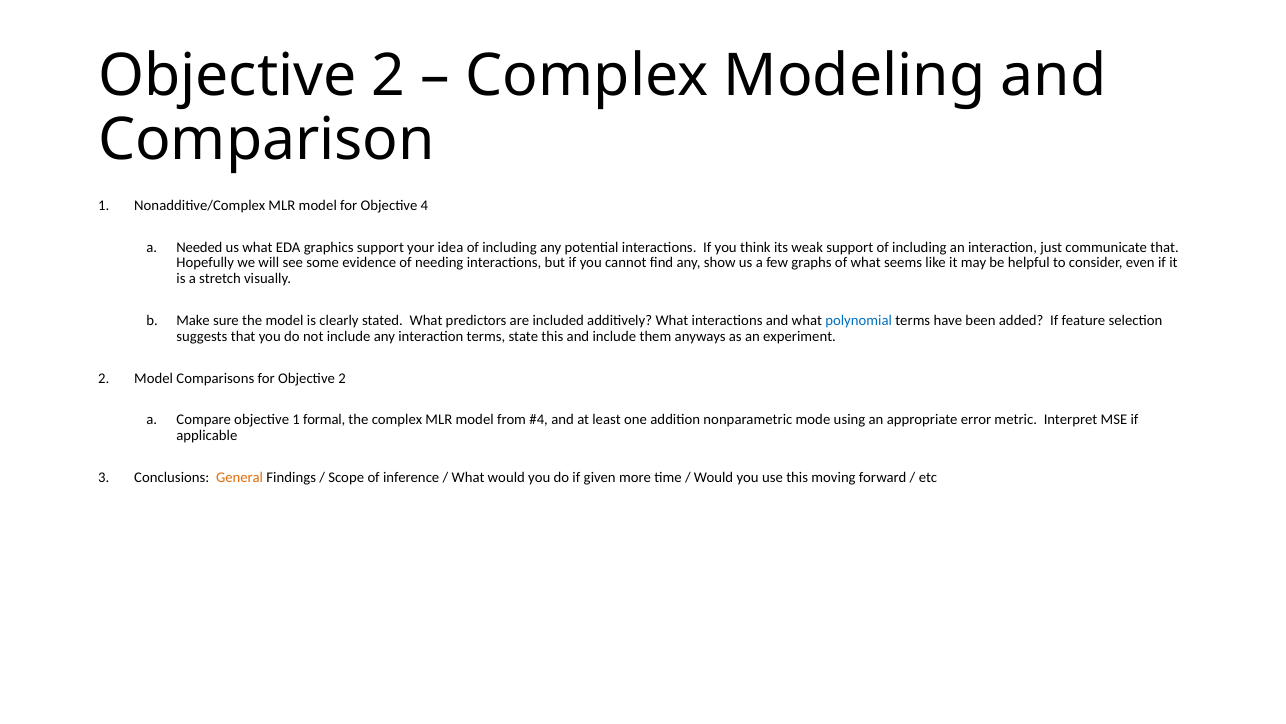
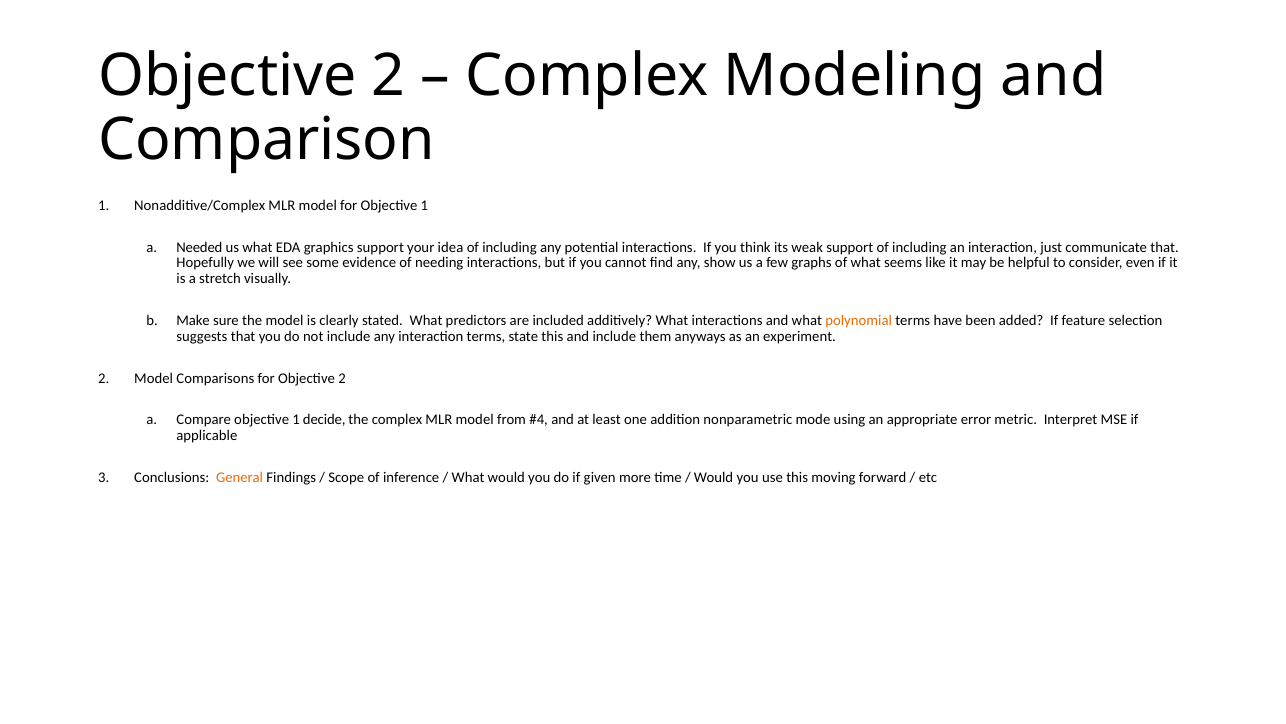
for Objective 4: 4 -> 1
polynomial colour: blue -> orange
formal: formal -> decide
